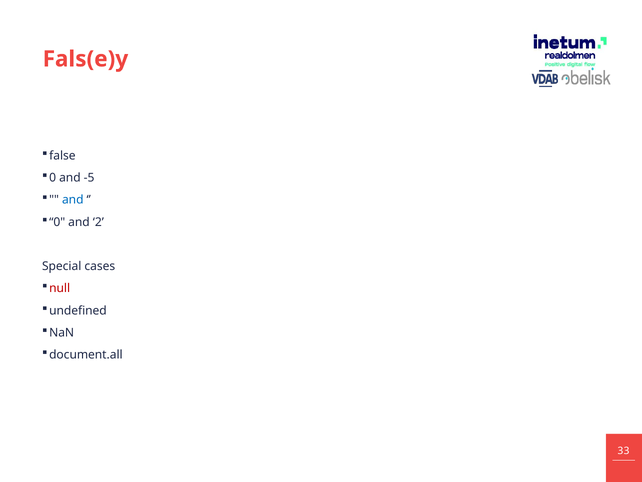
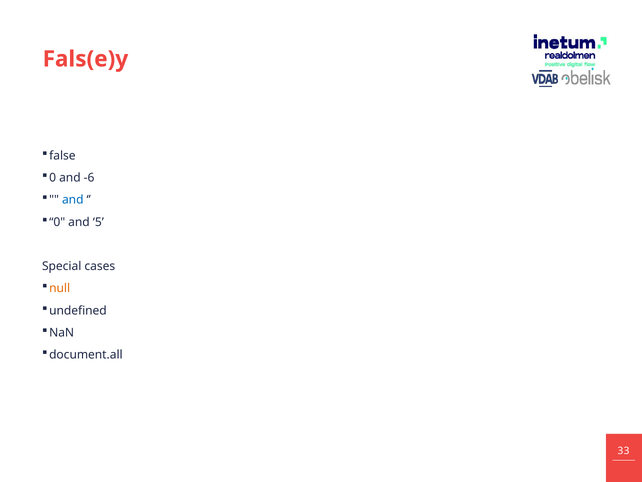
-5: -5 -> -6
2: 2 -> 5
null colour: red -> orange
